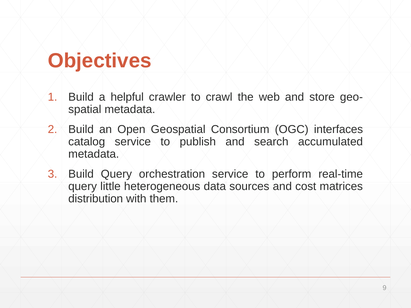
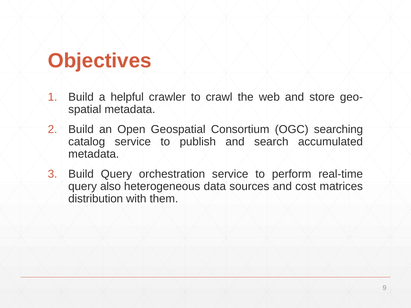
interfaces: interfaces -> searching
little: little -> also
